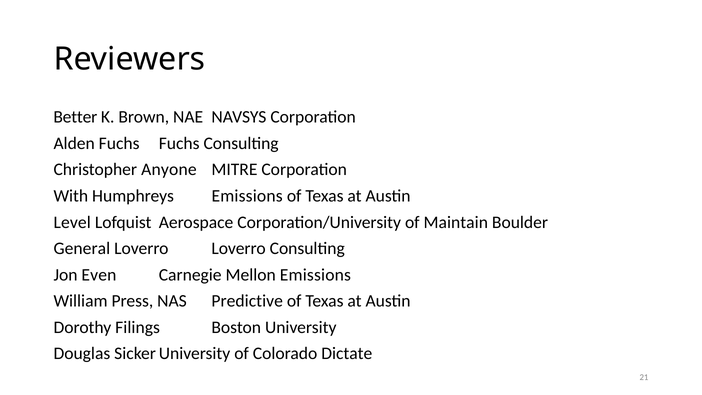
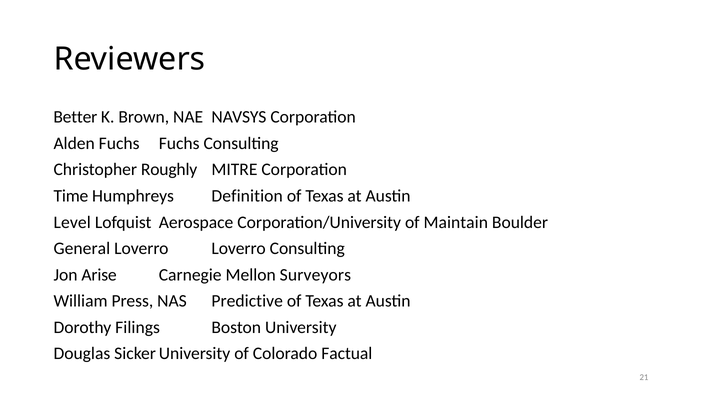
Anyone: Anyone -> Roughly
With: With -> Time
Humphreys Emissions: Emissions -> Definition
Even: Even -> Arise
Mellon Emissions: Emissions -> Surveyors
Dictate: Dictate -> Factual
